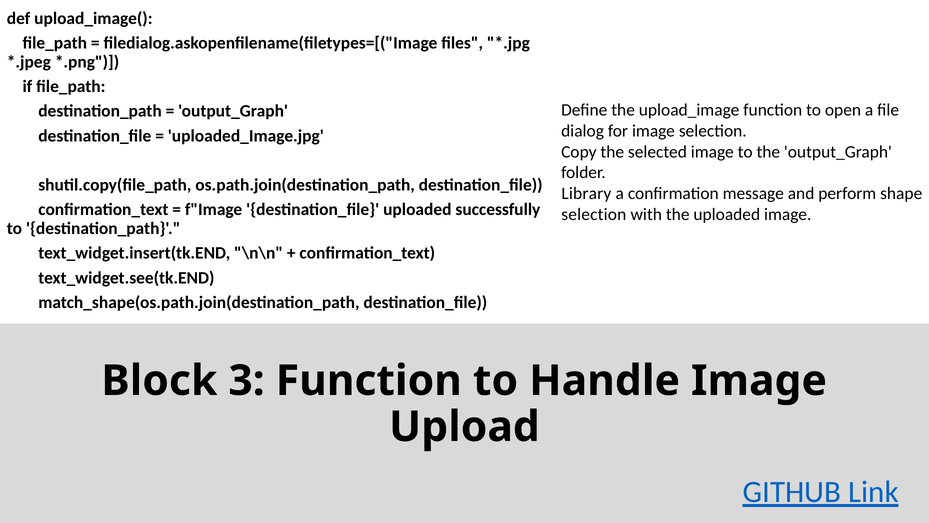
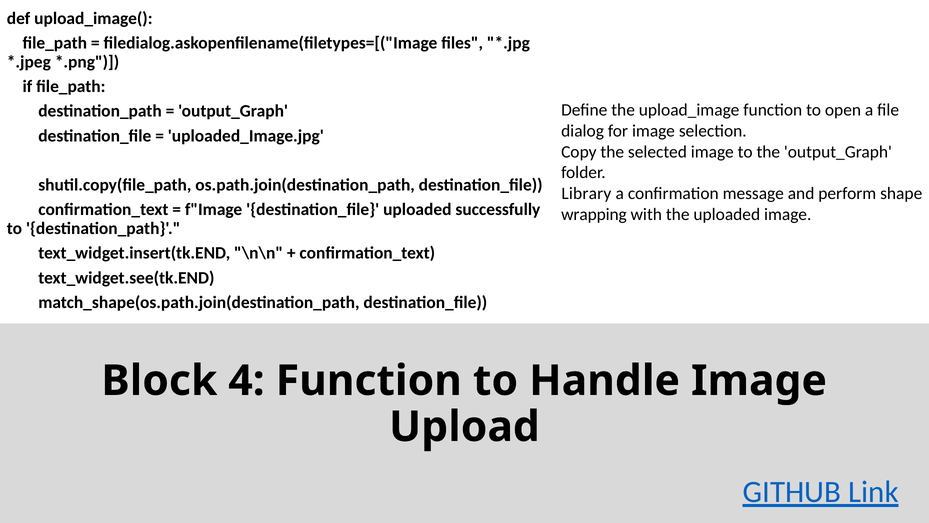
selection at (594, 214): selection -> wrapping
3: 3 -> 4
